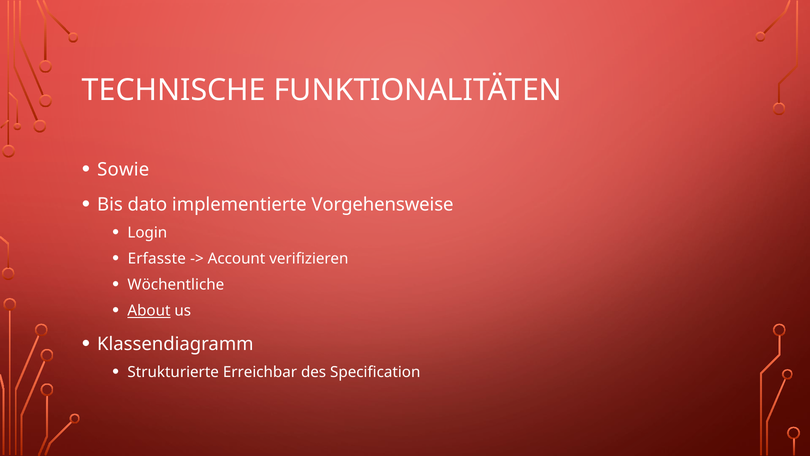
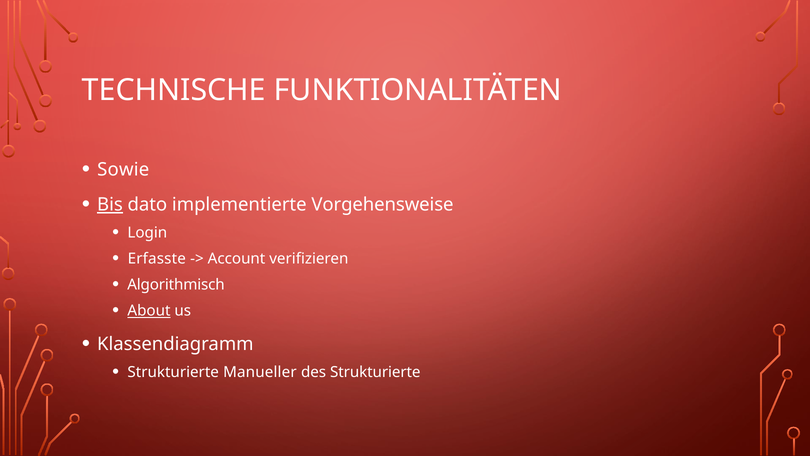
Bis underline: none -> present
Wöchentliche: Wöchentliche -> Algorithmisch
Erreichbar: Erreichbar -> Manueller
des Specification: Specification -> Strukturierte
